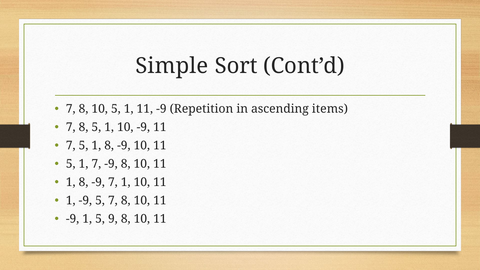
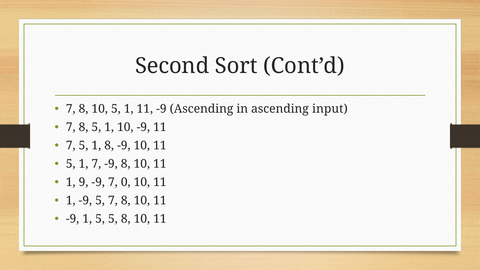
Simple: Simple -> Second
-9 Repetition: Repetition -> Ascending
items: items -> input
8 at (83, 182): 8 -> 9
7 1: 1 -> 0
5 9: 9 -> 5
